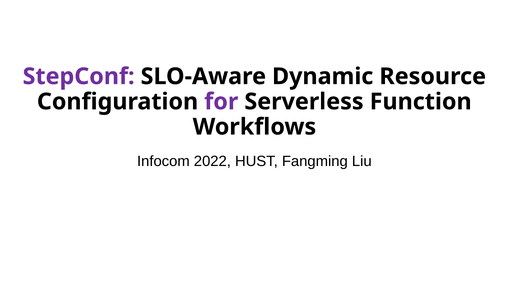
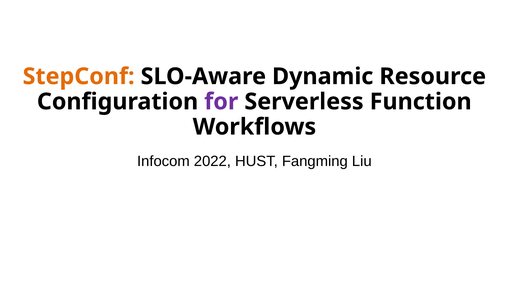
StepConf colour: purple -> orange
